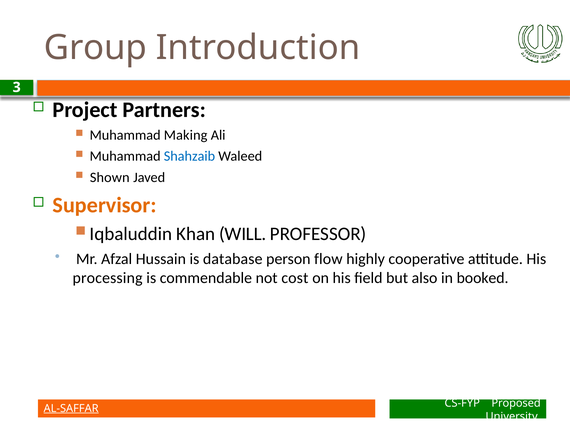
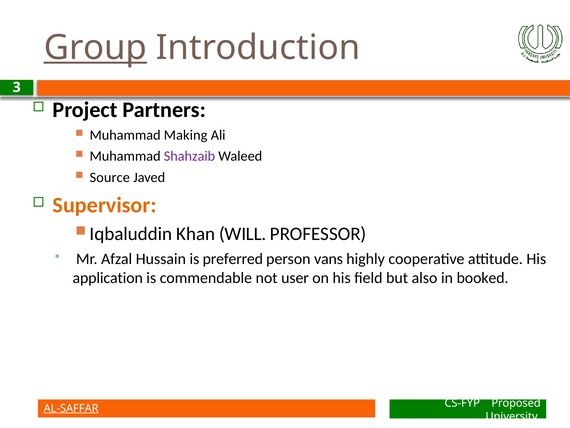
Group underline: none -> present
Shahzaib colour: blue -> purple
Shown: Shown -> Source
database: database -> preferred
flow: flow -> vans
processing: processing -> application
cost: cost -> user
